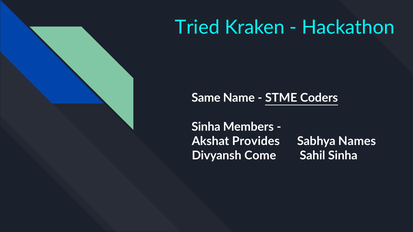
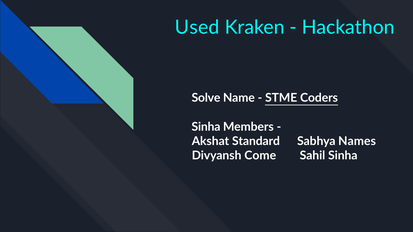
Tried: Tried -> Used
Same: Same -> Solve
Provides: Provides -> Standard
